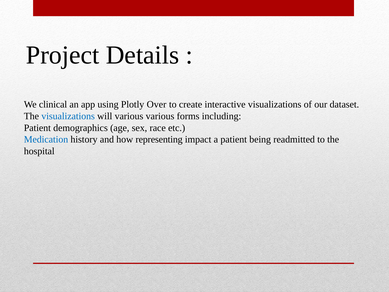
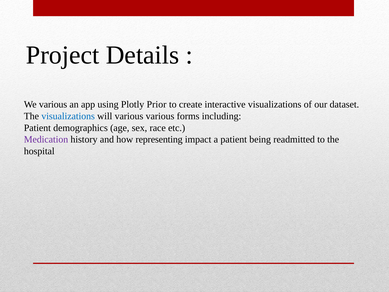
We clinical: clinical -> various
Over: Over -> Prior
Medication colour: blue -> purple
